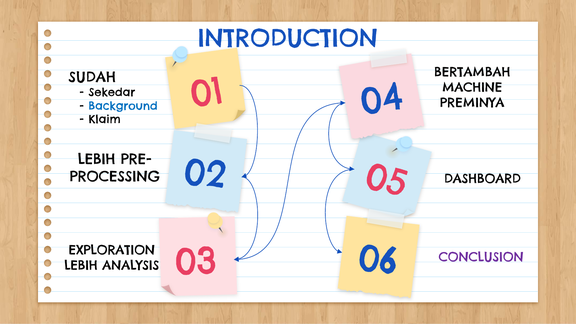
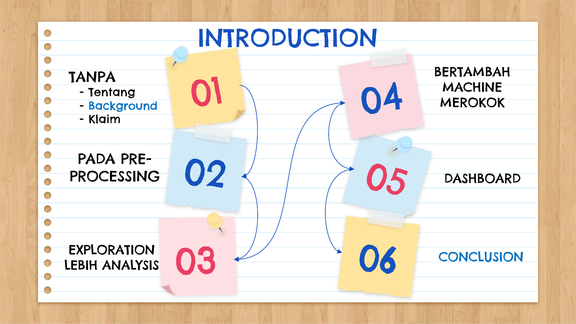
SUDAH: SUDAH -> TANPA
Sekedar: Sekedar -> Tentang
PREMINYA: PREMINYA -> MEROKOK
LEBIH at (97, 159): LEBIH -> PADA
CONCLUSION colour: purple -> blue
